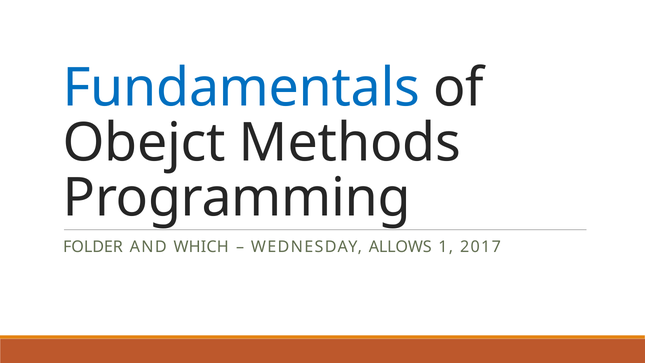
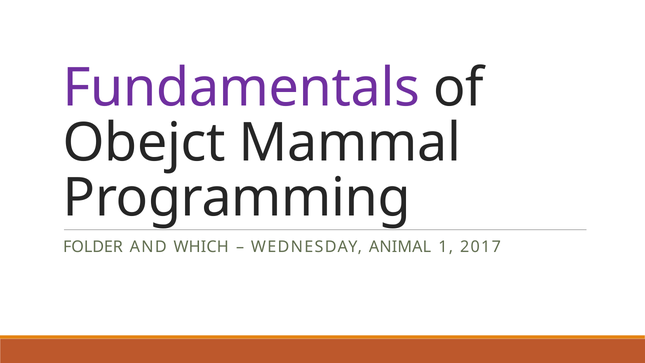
Fundamentals colour: blue -> purple
Methods: Methods -> Mammal
ALLOWS: ALLOWS -> ANIMAL
